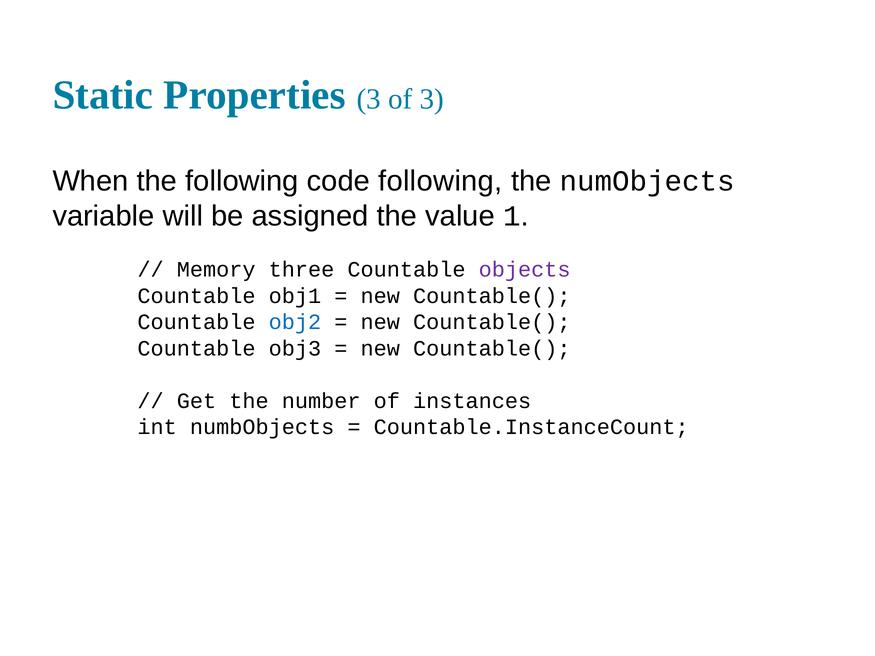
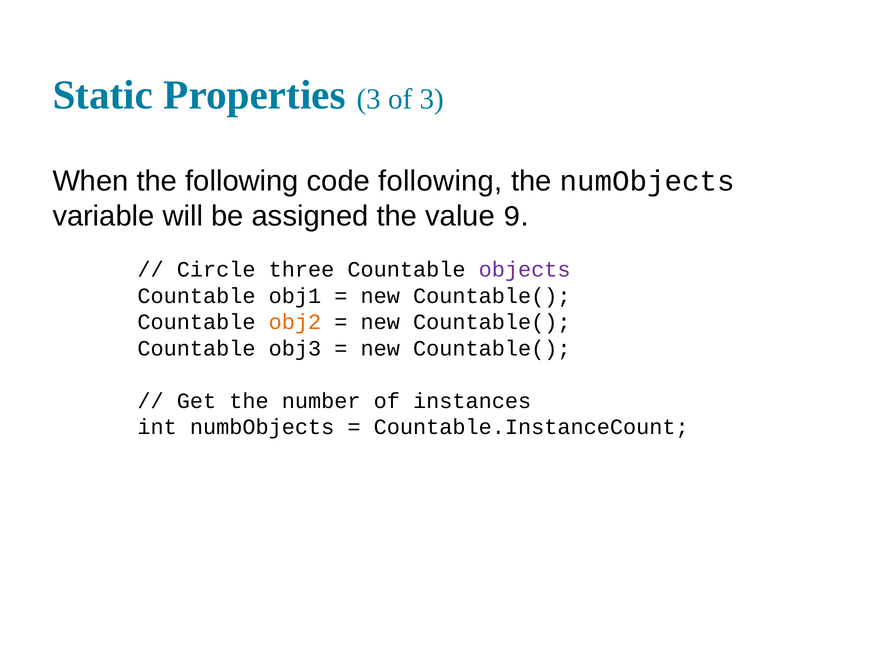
1: 1 -> 9
Memory: Memory -> Circle
obj2 colour: blue -> orange
